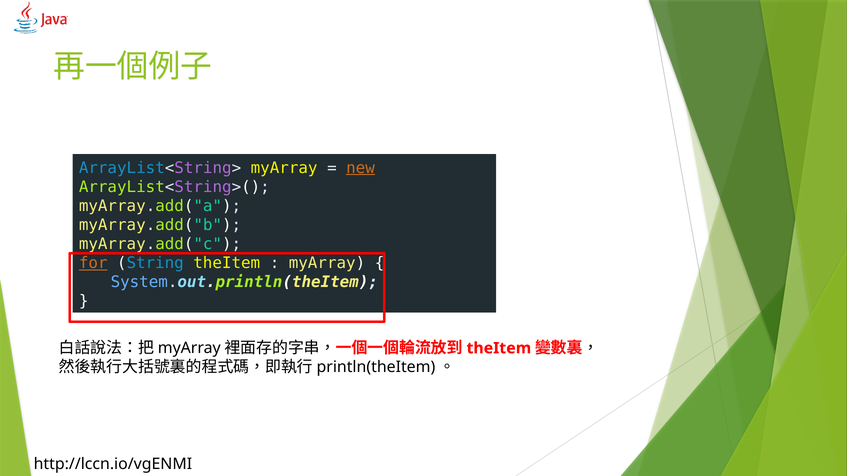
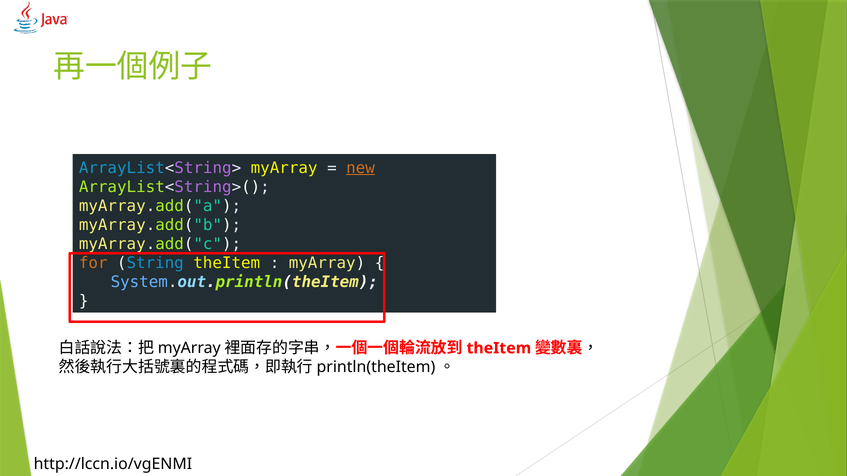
for underline: present -> none
